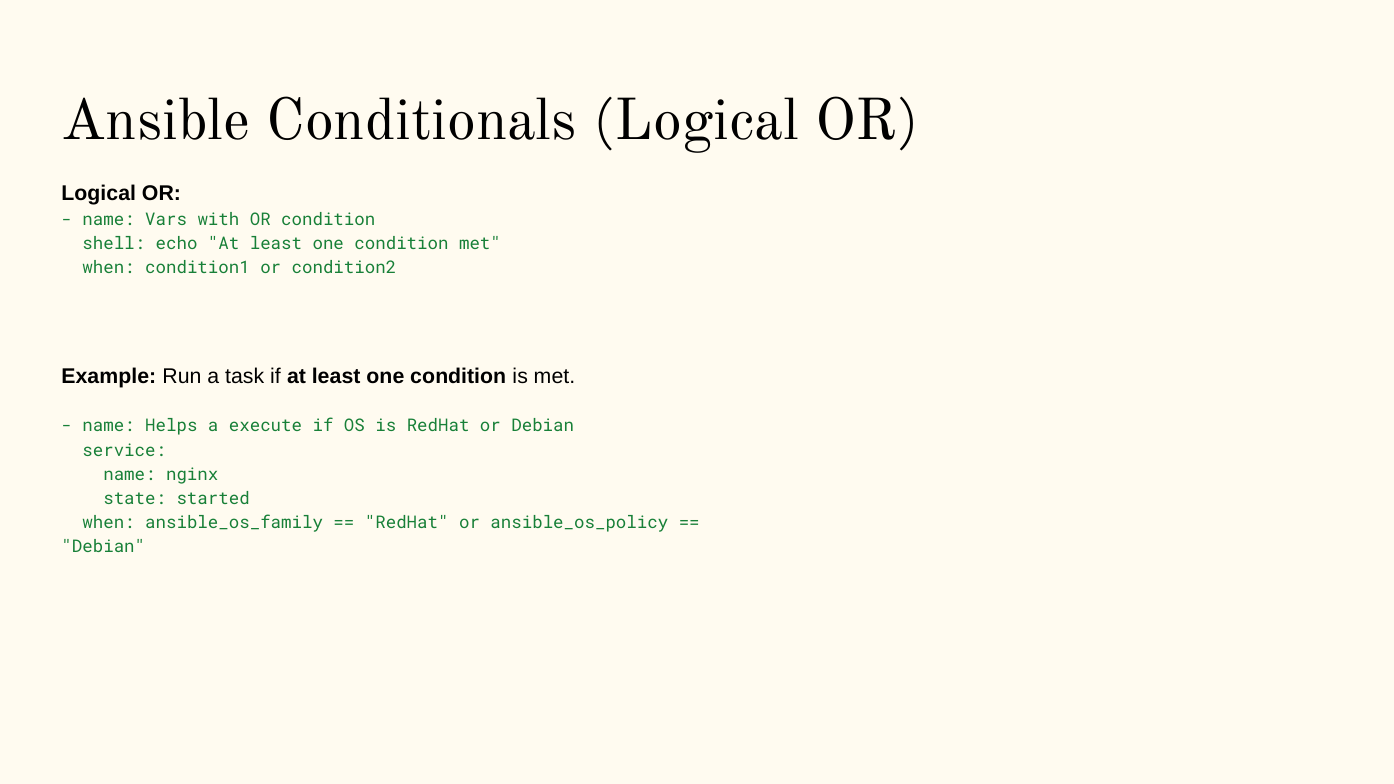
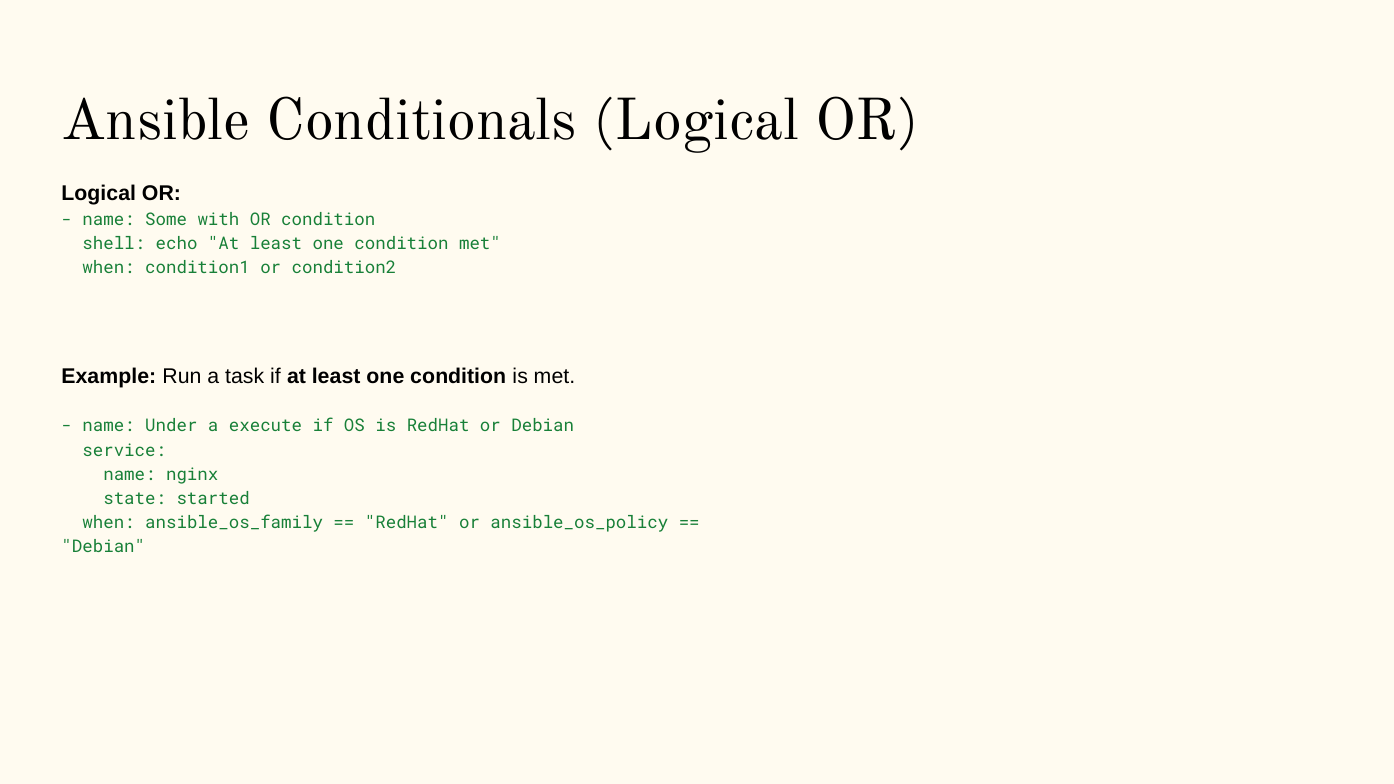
Vars: Vars -> Some
Helps: Helps -> Under
